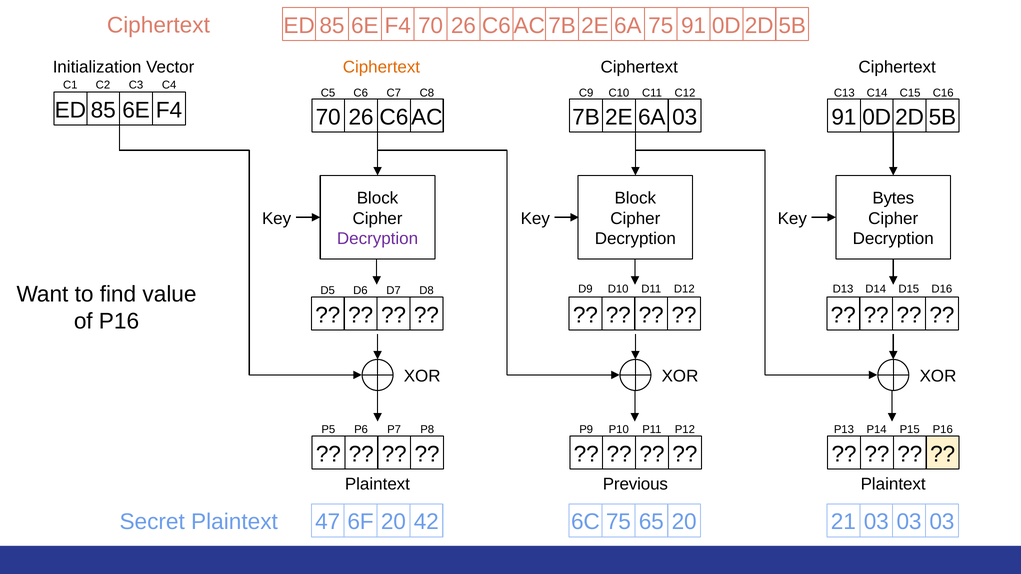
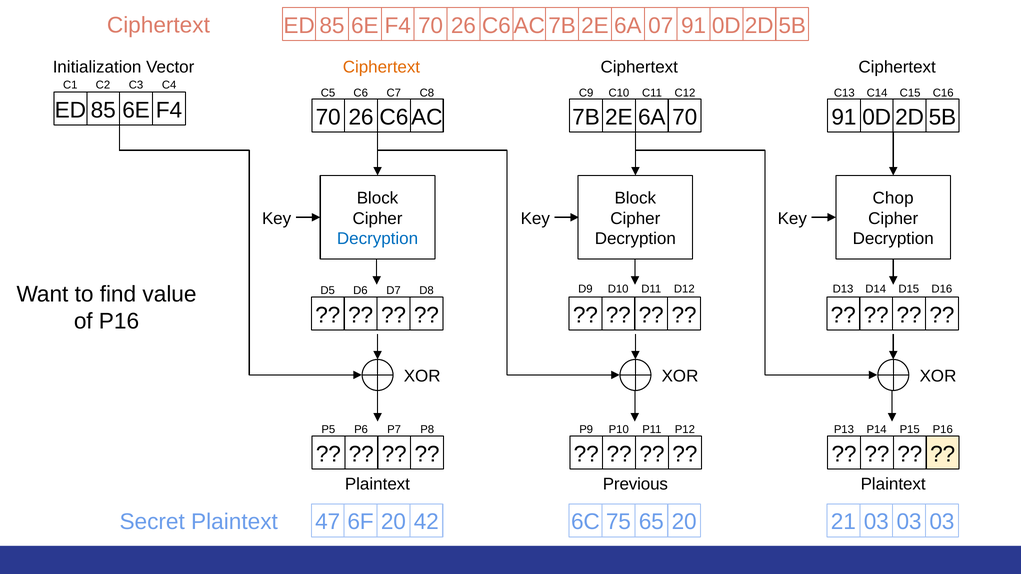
75 at (661, 26): 75 -> 07
03 at (685, 117): 03 -> 70
Bytes: Bytes -> Chop
Decryption at (378, 239) colour: purple -> blue
